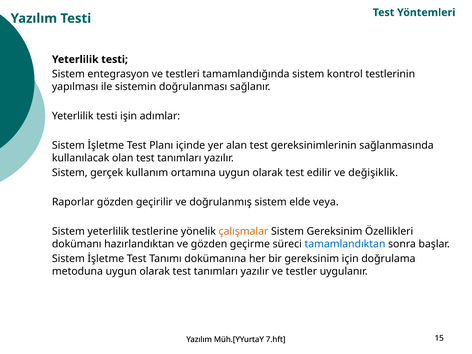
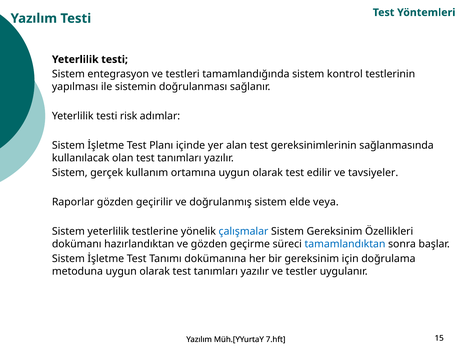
işin: işin -> risk
değişiklik: değişiklik -> tavsiyeler
çalışmalar colour: orange -> blue
